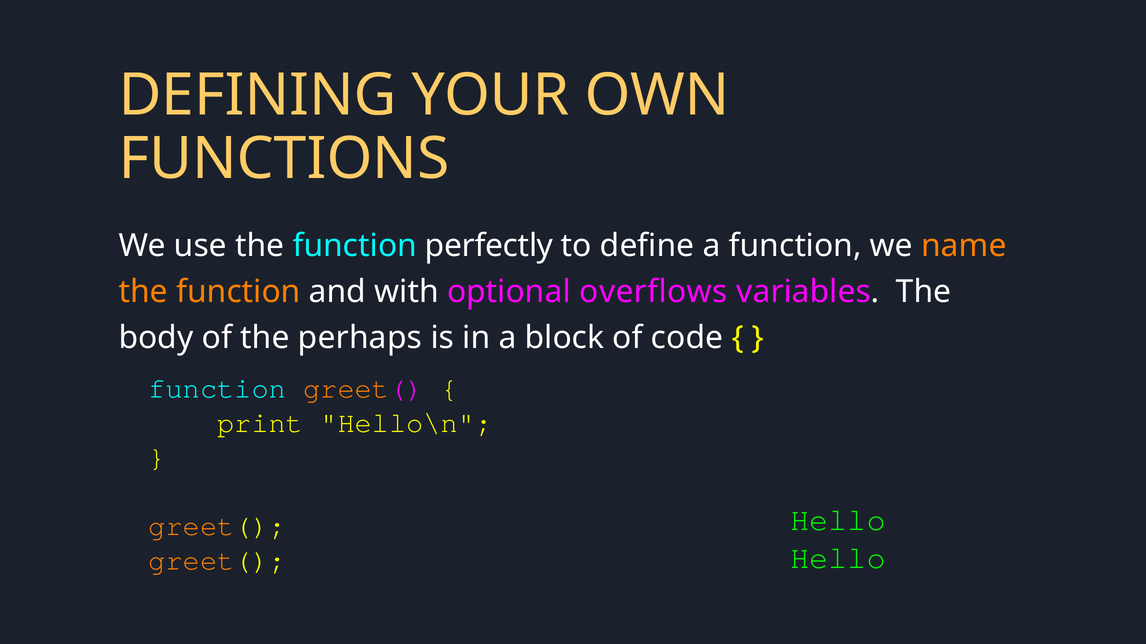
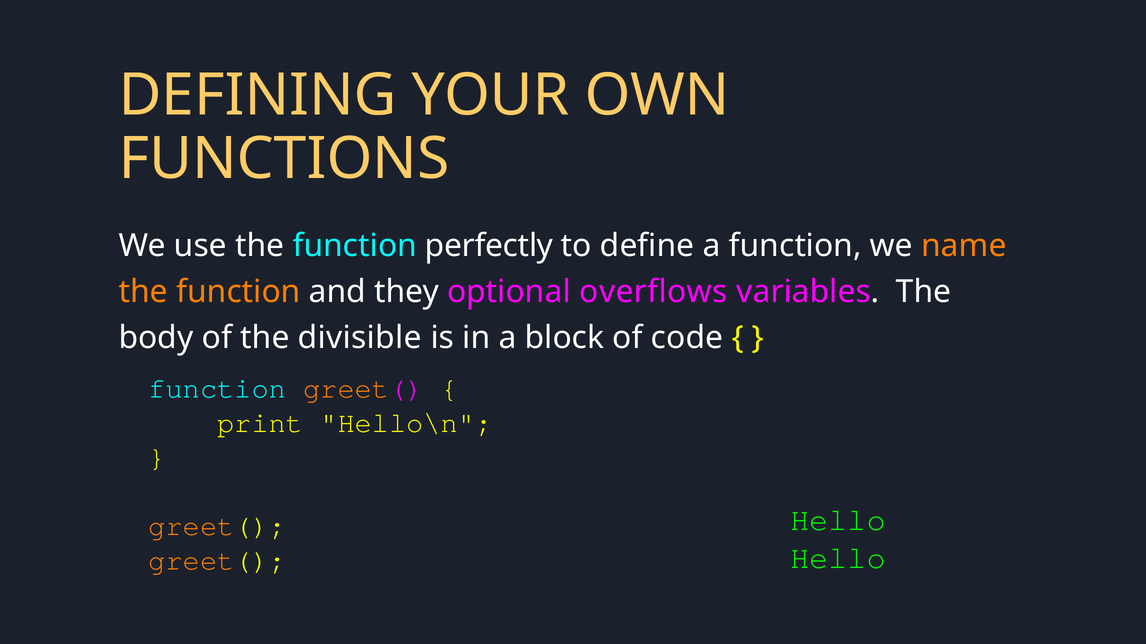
with: with -> they
perhaps: perhaps -> divisible
